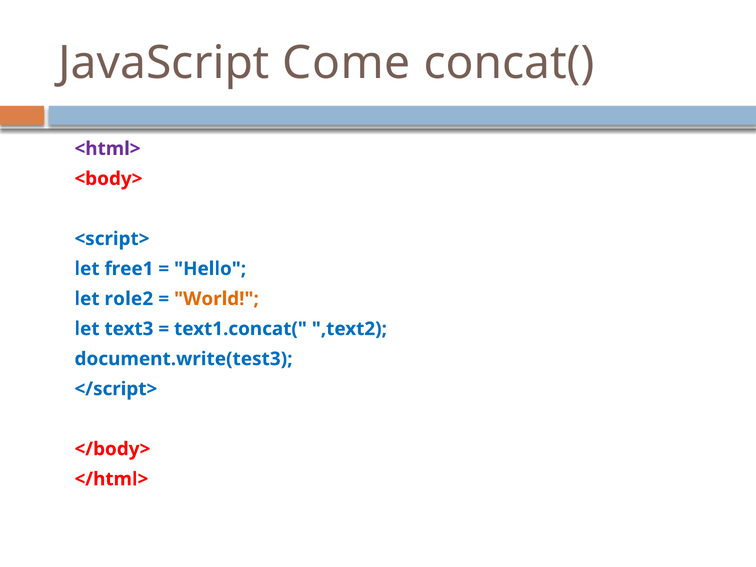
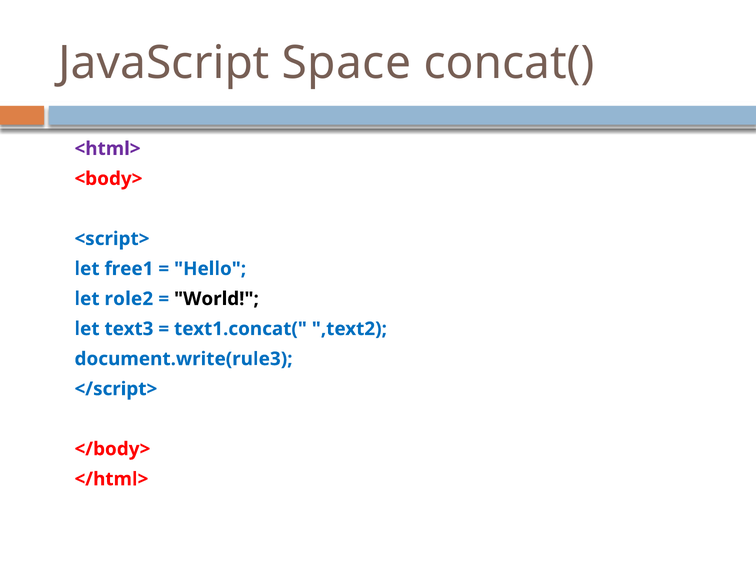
Come: Come -> Space
World colour: orange -> black
document.write(test3: document.write(test3 -> document.write(rule3
